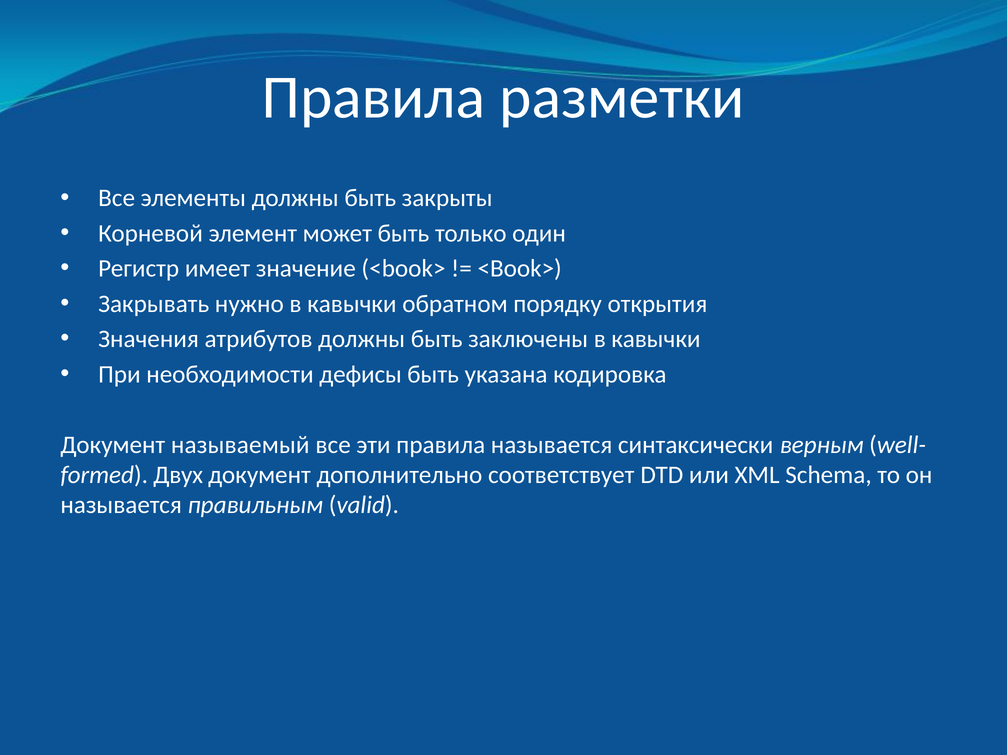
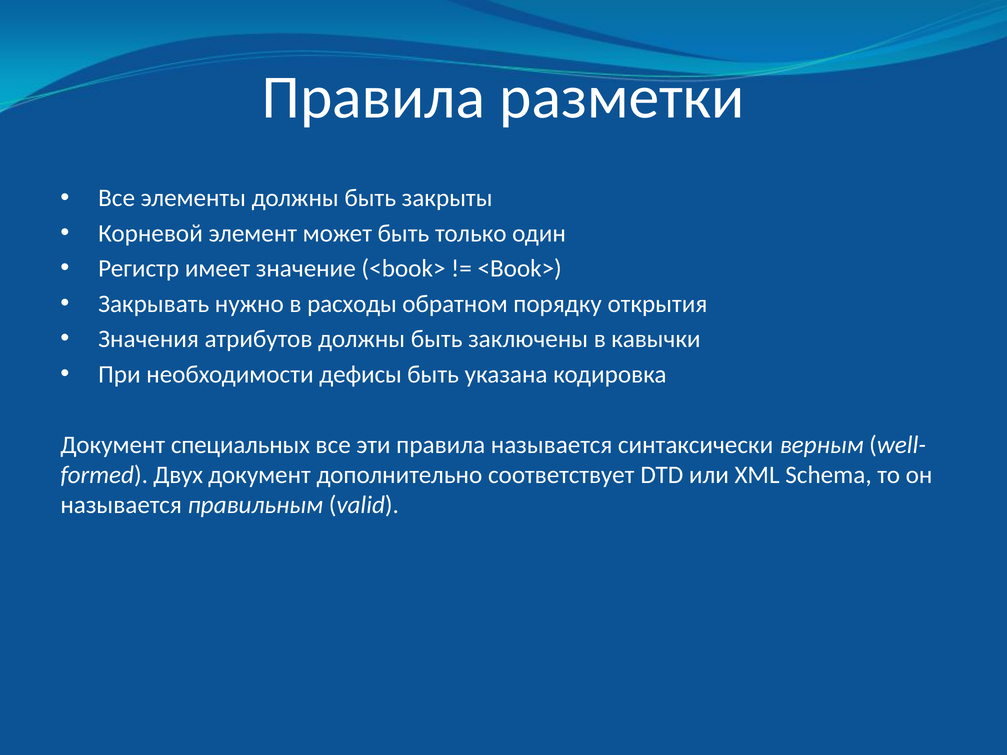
нужно в кавычки: кавычки -> расходы
называемый: называемый -> специальных
